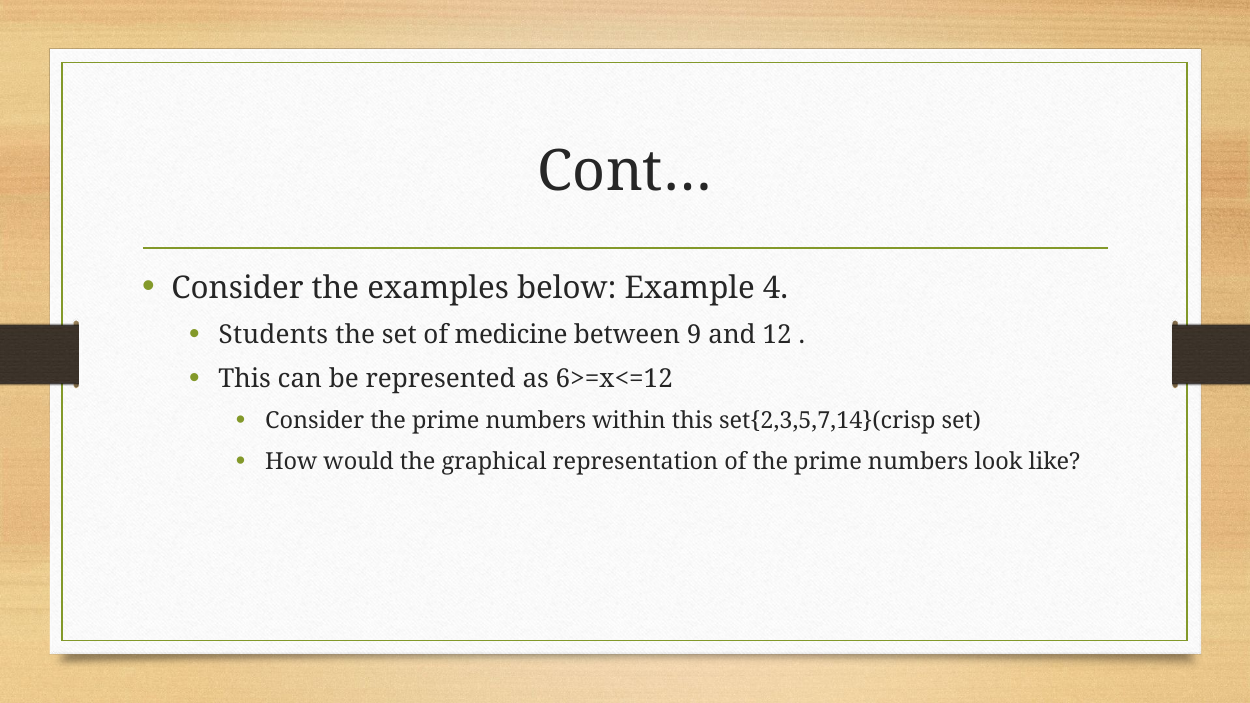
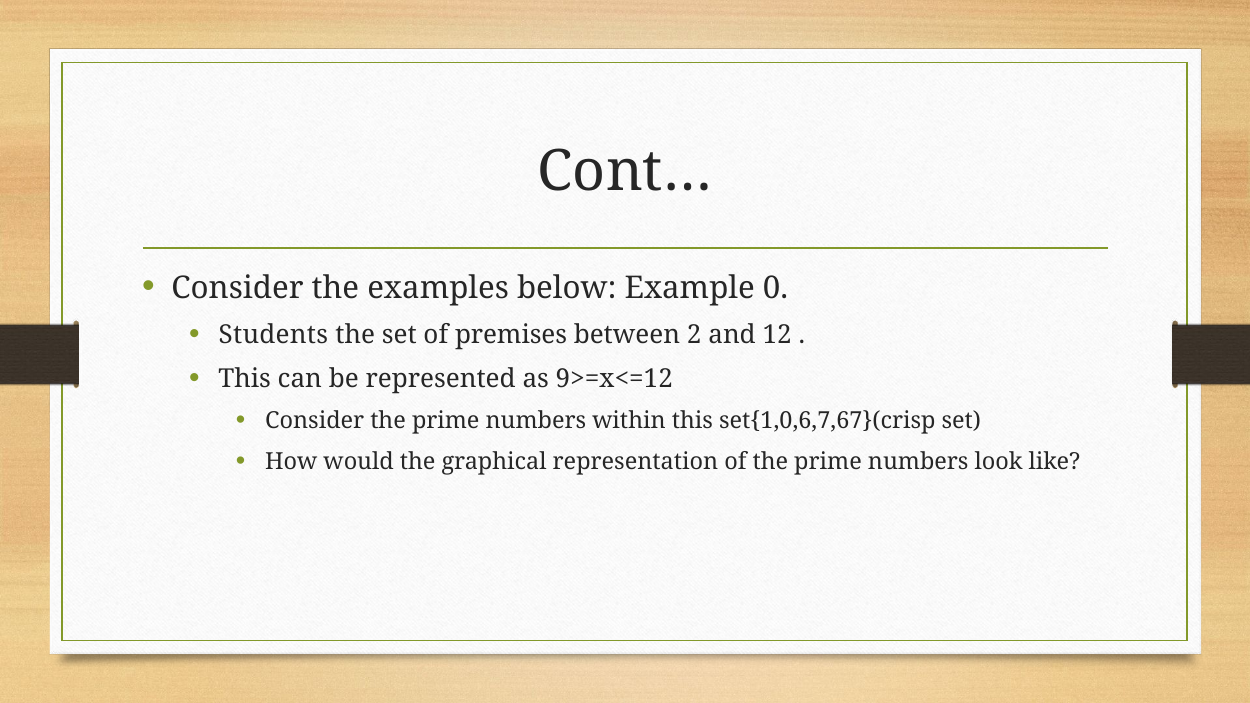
4: 4 -> 0
medicine: medicine -> premises
9: 9 -> 2
6>=x<=12: 6>=x<=12 -> 9>=x<=12
set{2,3,5,7,14}(crisp: set{2,3,5,7,14}(crisp -> set{1,0,6,7,67}(crisp
